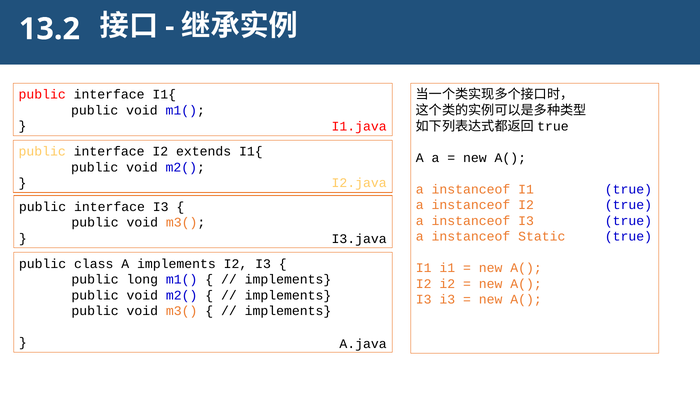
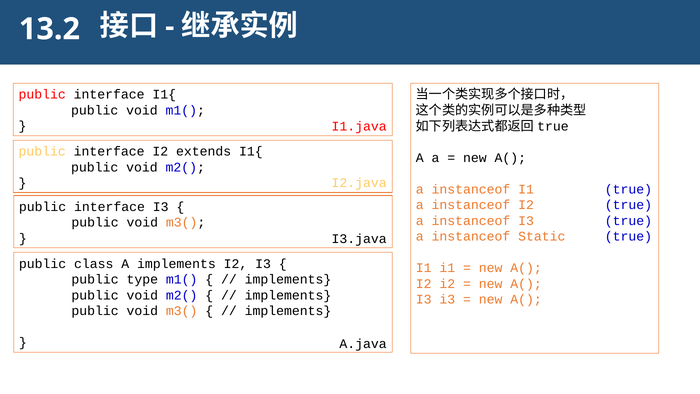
long: long -> type
